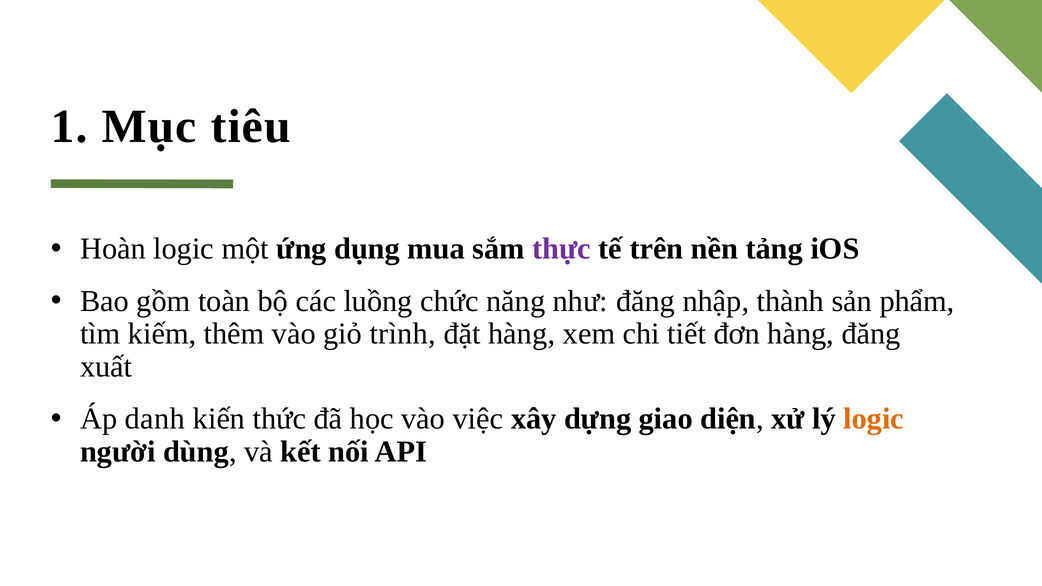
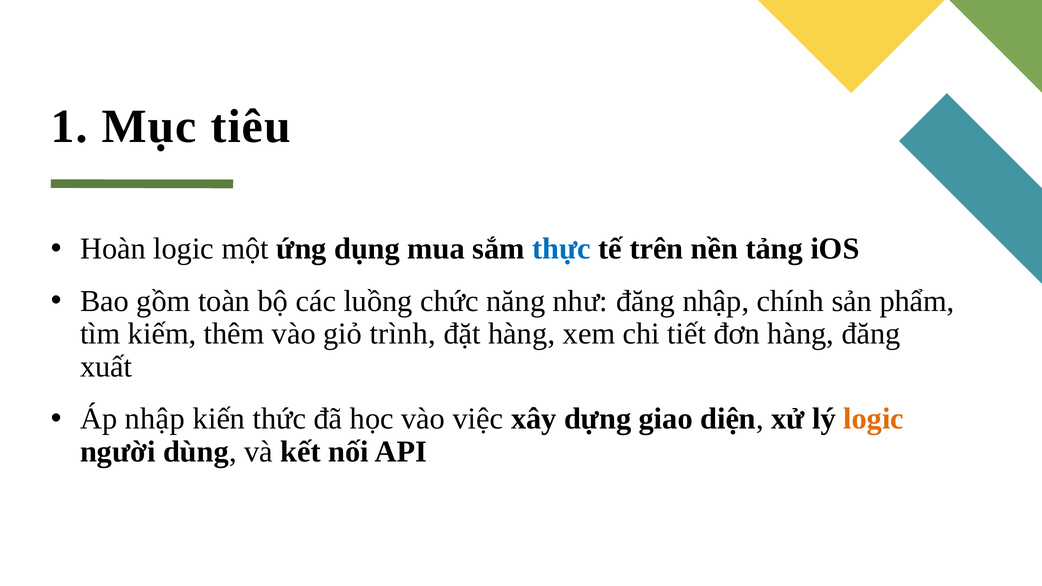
thực colour: purple -> blue
thành: thành -> chính
Áp danh: danh -> nhập
